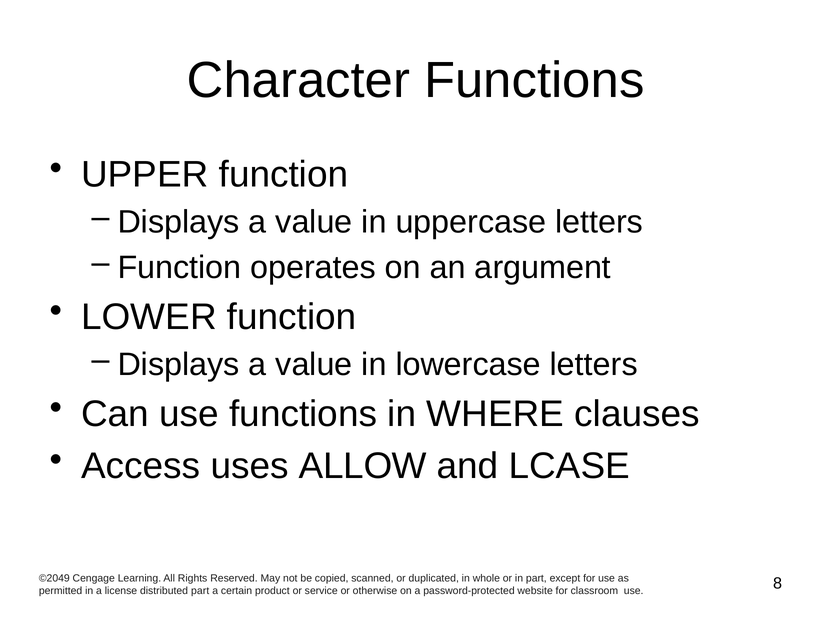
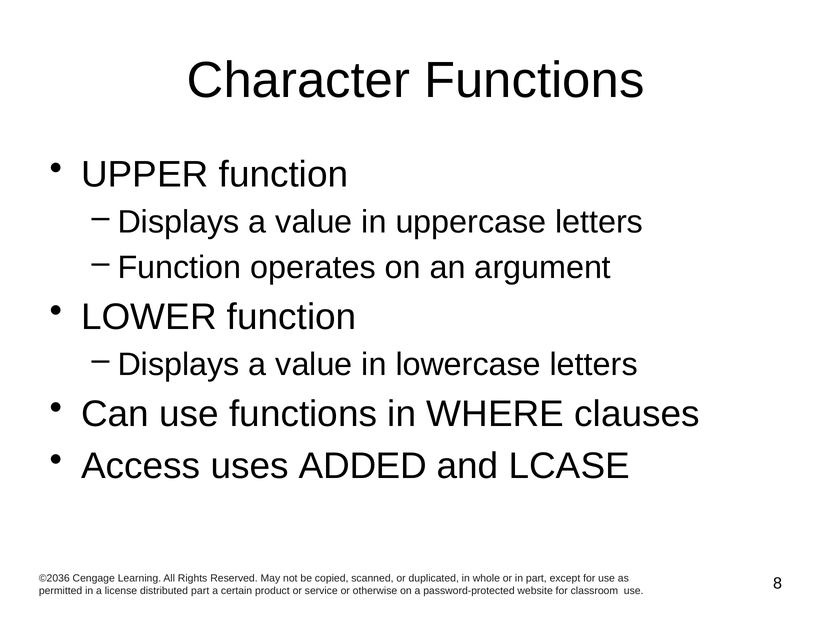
ALLOW: ALLOW -> ADDED
©2049: ©2049 -> ©2036
